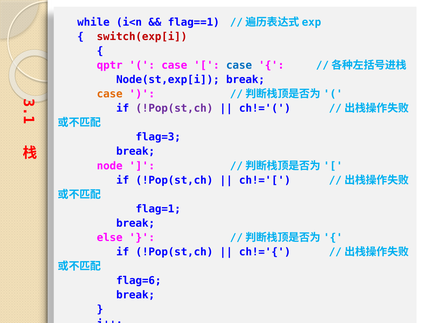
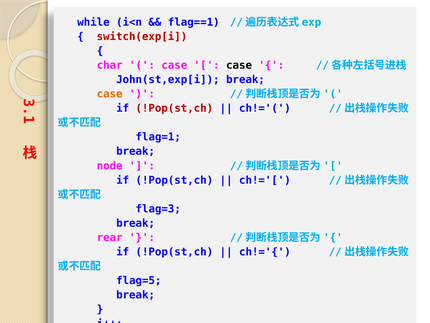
qptr: qptr -> char
case at (239, 65) colour: blue -> black
Node(st,exp[i: Node(st,exp[i -> John(st,exp[i
!Pop(st,ch at (174, 108) colour: purple -> red
flag=3: flag=3 -> flag=1
flag=1: flag=1 -> flag=3
else: else -> rear
flag=6: flag=6 -> flag=5
